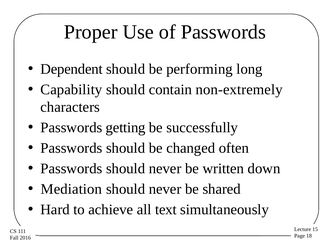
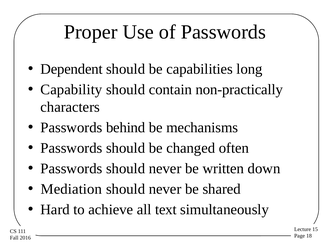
performing: performing -> capabilities
non-extremely: non-extremely -> non-practically
getting: getting -> behind
successfully: successfully -> mechanisms
